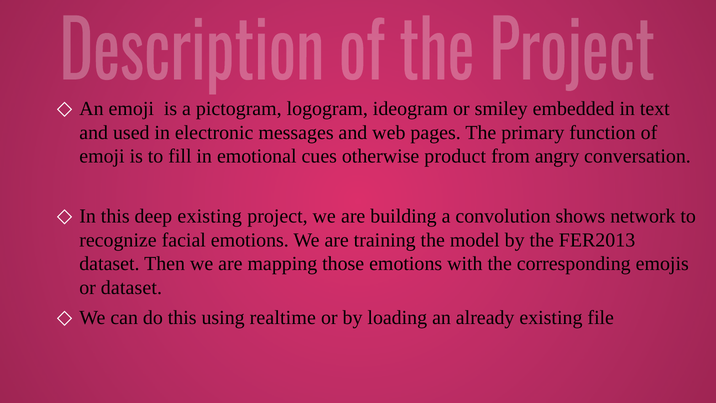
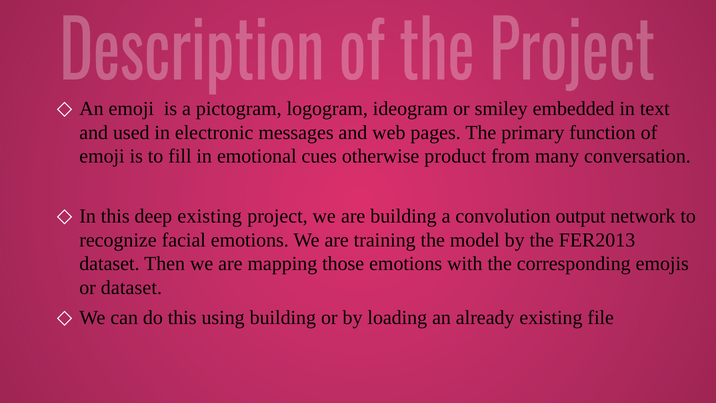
angry: angry -> many
shows: shows -> output
using realtime: realtime -> building
